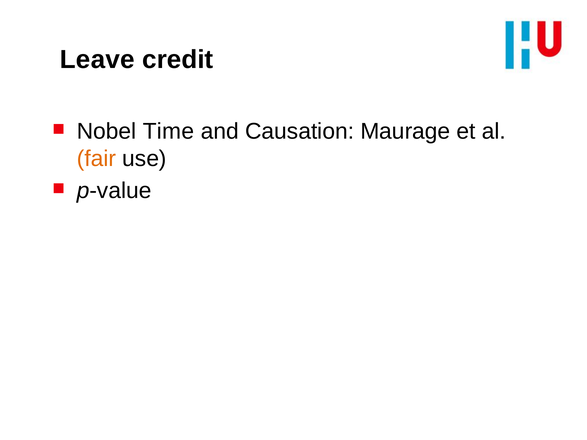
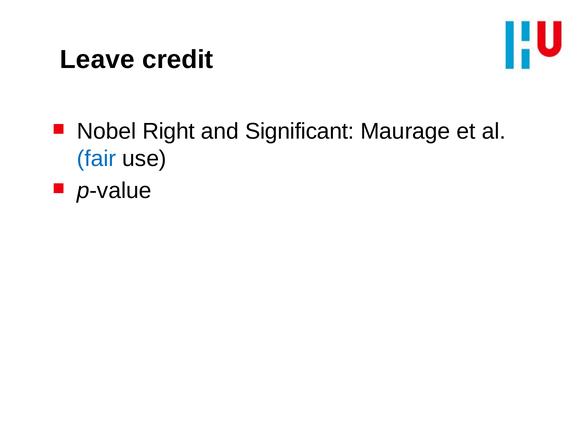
Time: Time -> Right
Causation: Causation -> Significant
fair colour: orange -> blue
